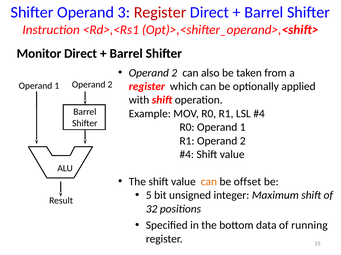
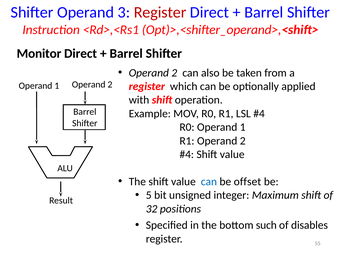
can at (209, 182) colour: orange -> blue
data: data -> such
running: running -> disables
